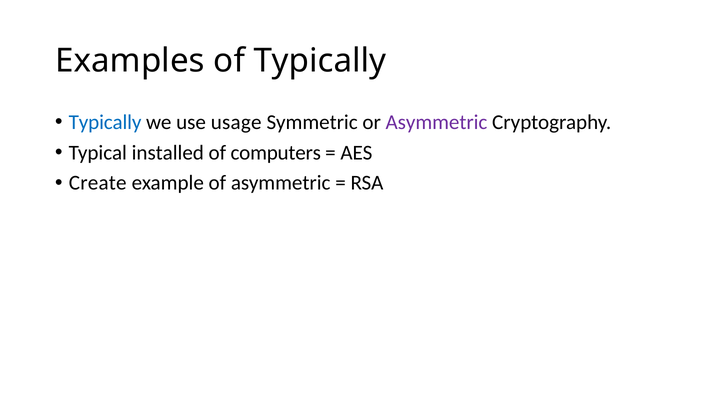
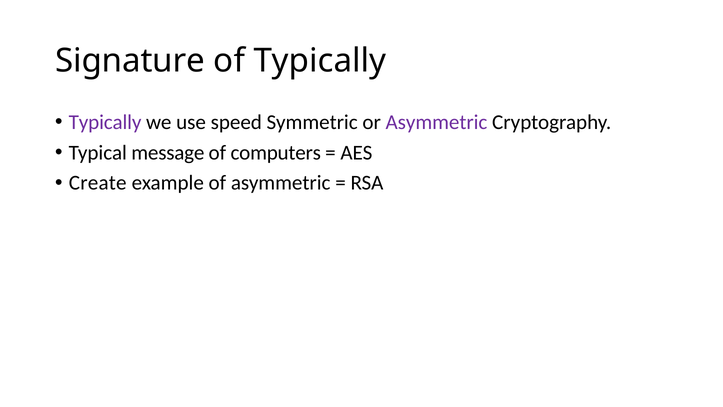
Examples: Examples -> Signature
Typically at (105, 122) colour: blue -> purple
usage: usage -> speed
installed: installed -> message
